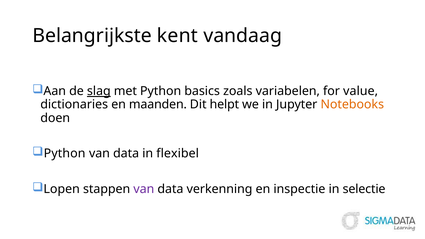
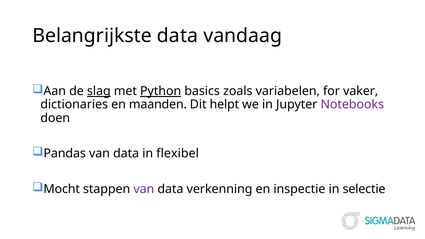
Belangrijkste kent: kent -> data
Python at (161, 91) underline: none -> present
value: value -> vaker
Notebooks colour: orange -> purple
Python at (65, 154): Python -> Pandas
Lopen: Lopen -> Mocht
